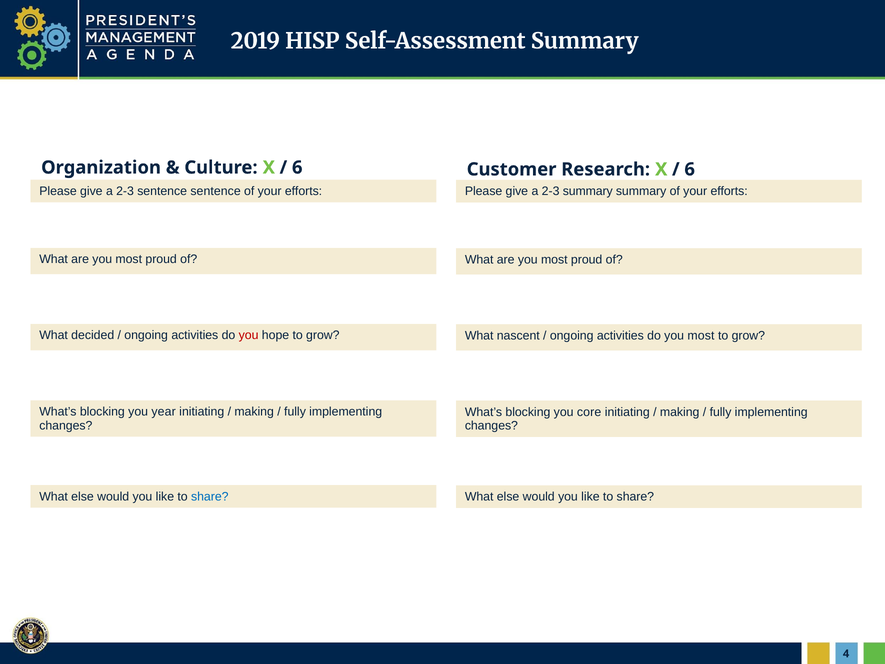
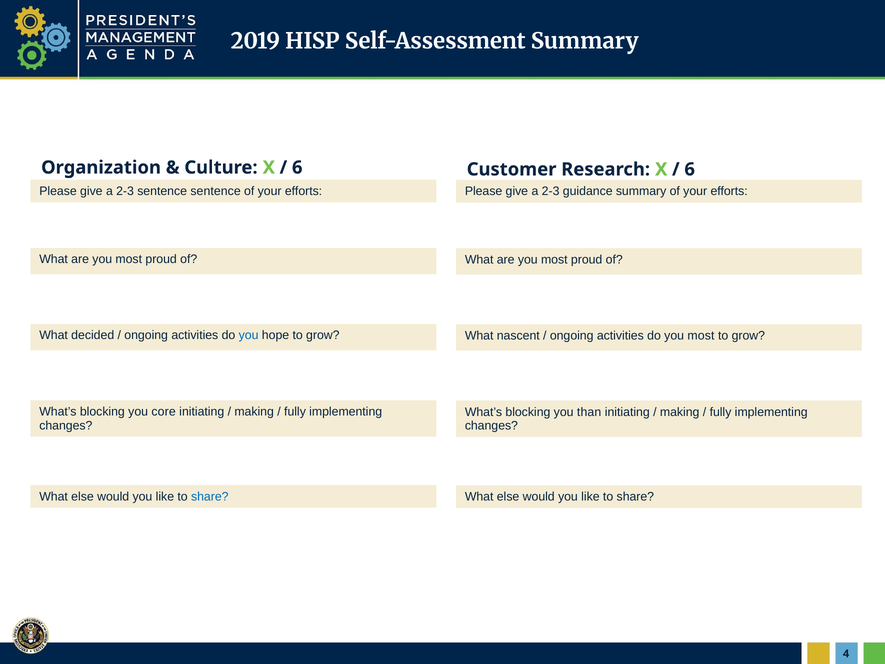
2-3 summary: summary -> guidance
you at (249, 335) colour: red -> blue
year: year -> core
core: core -> than
